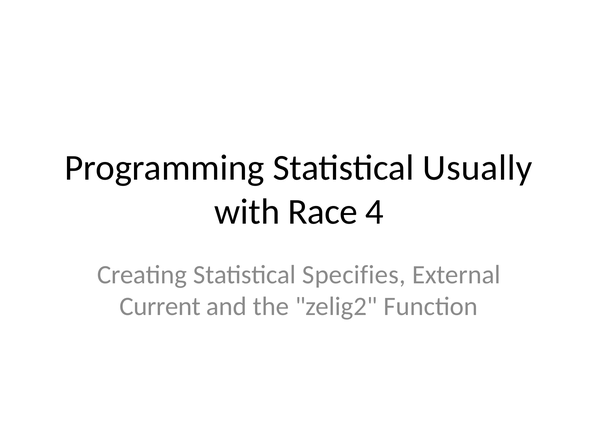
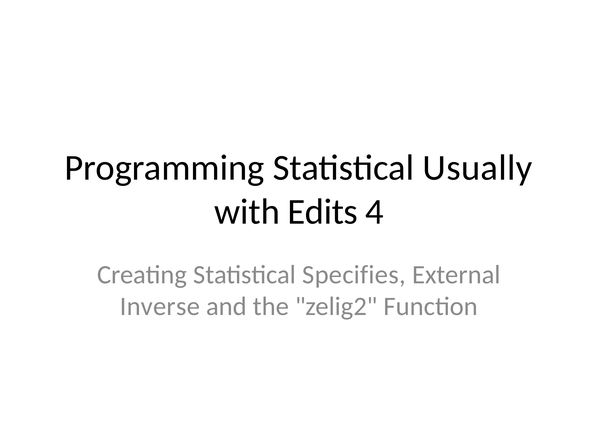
Race: Race -> Edits
Current: Current -> Inverse
